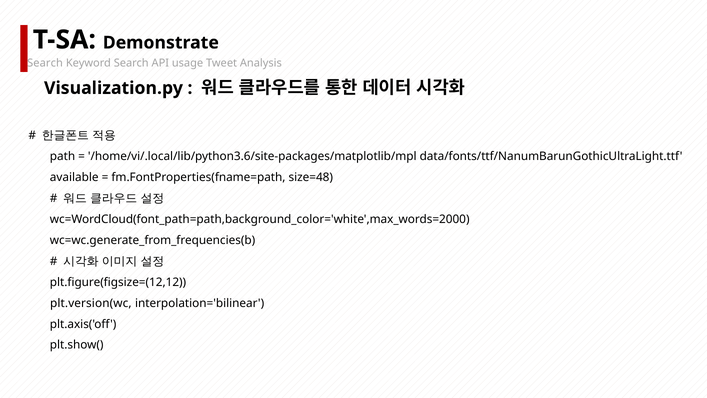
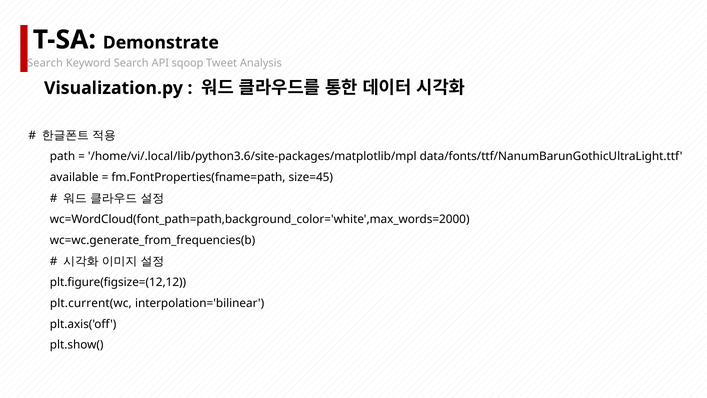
usage: usage -> sqoop
size=48: size=48 -> size=45
plt.version(wc: plt.version(wc -> plt.current(wc
